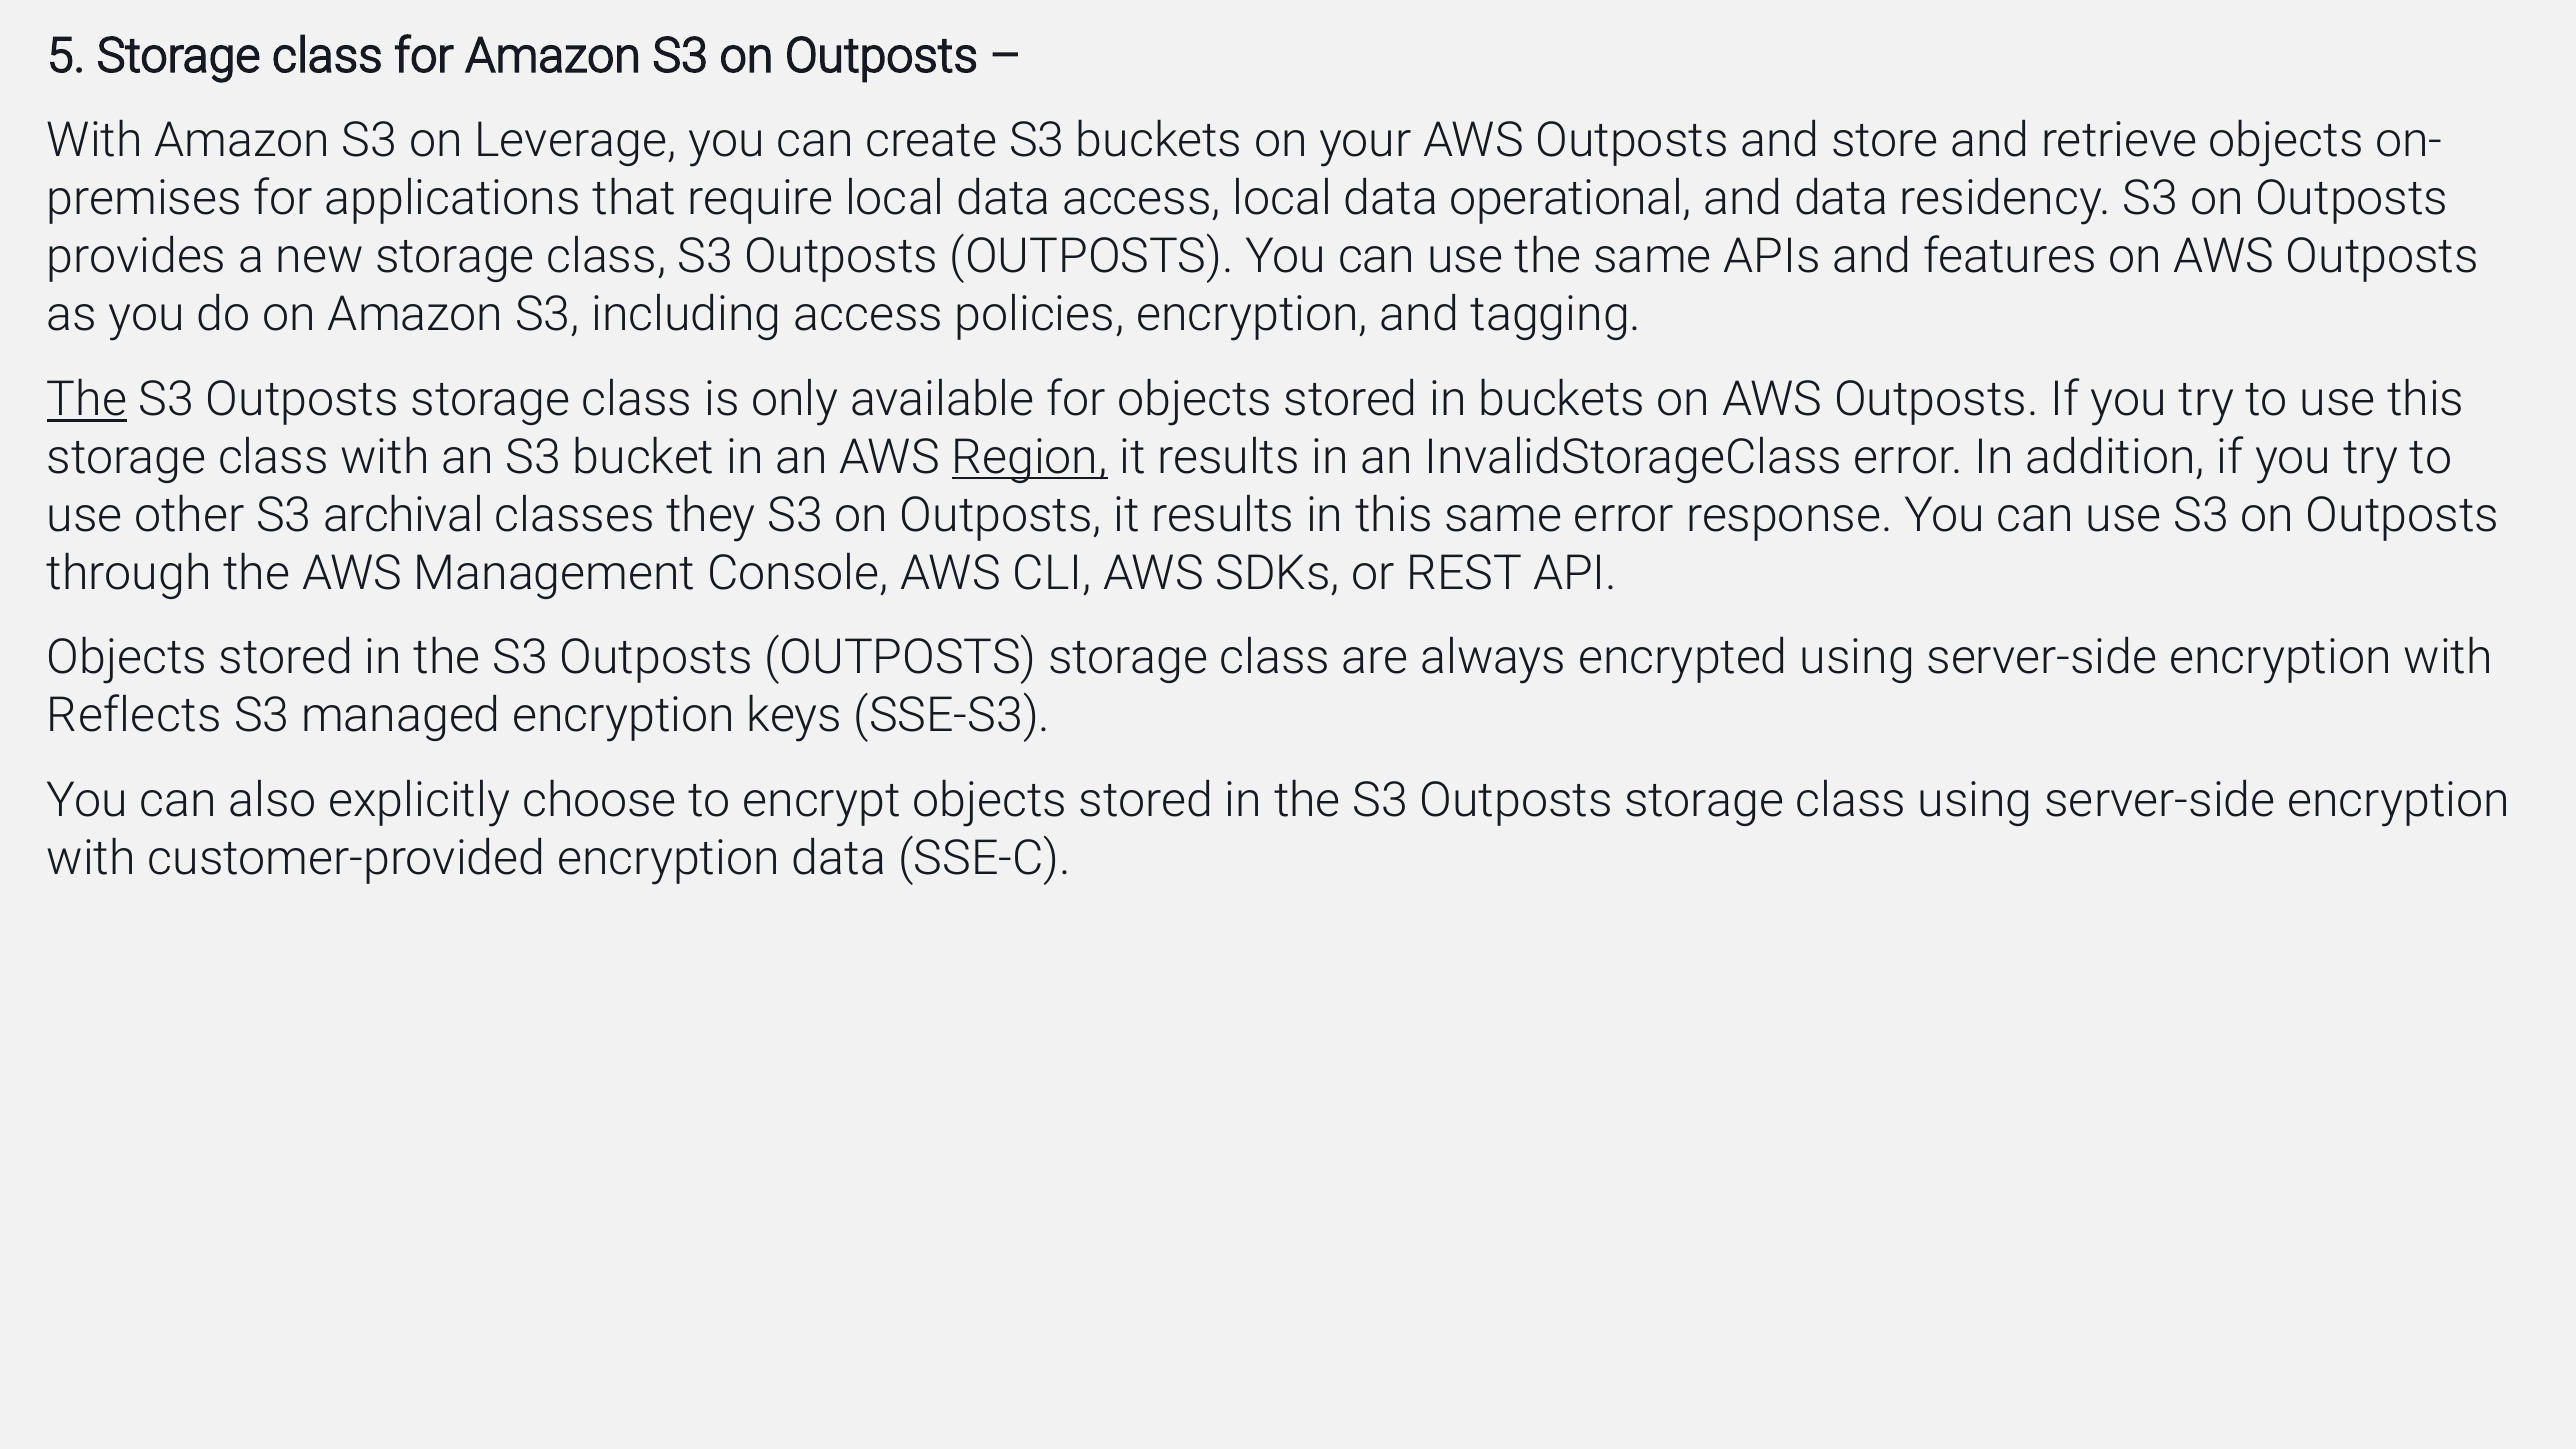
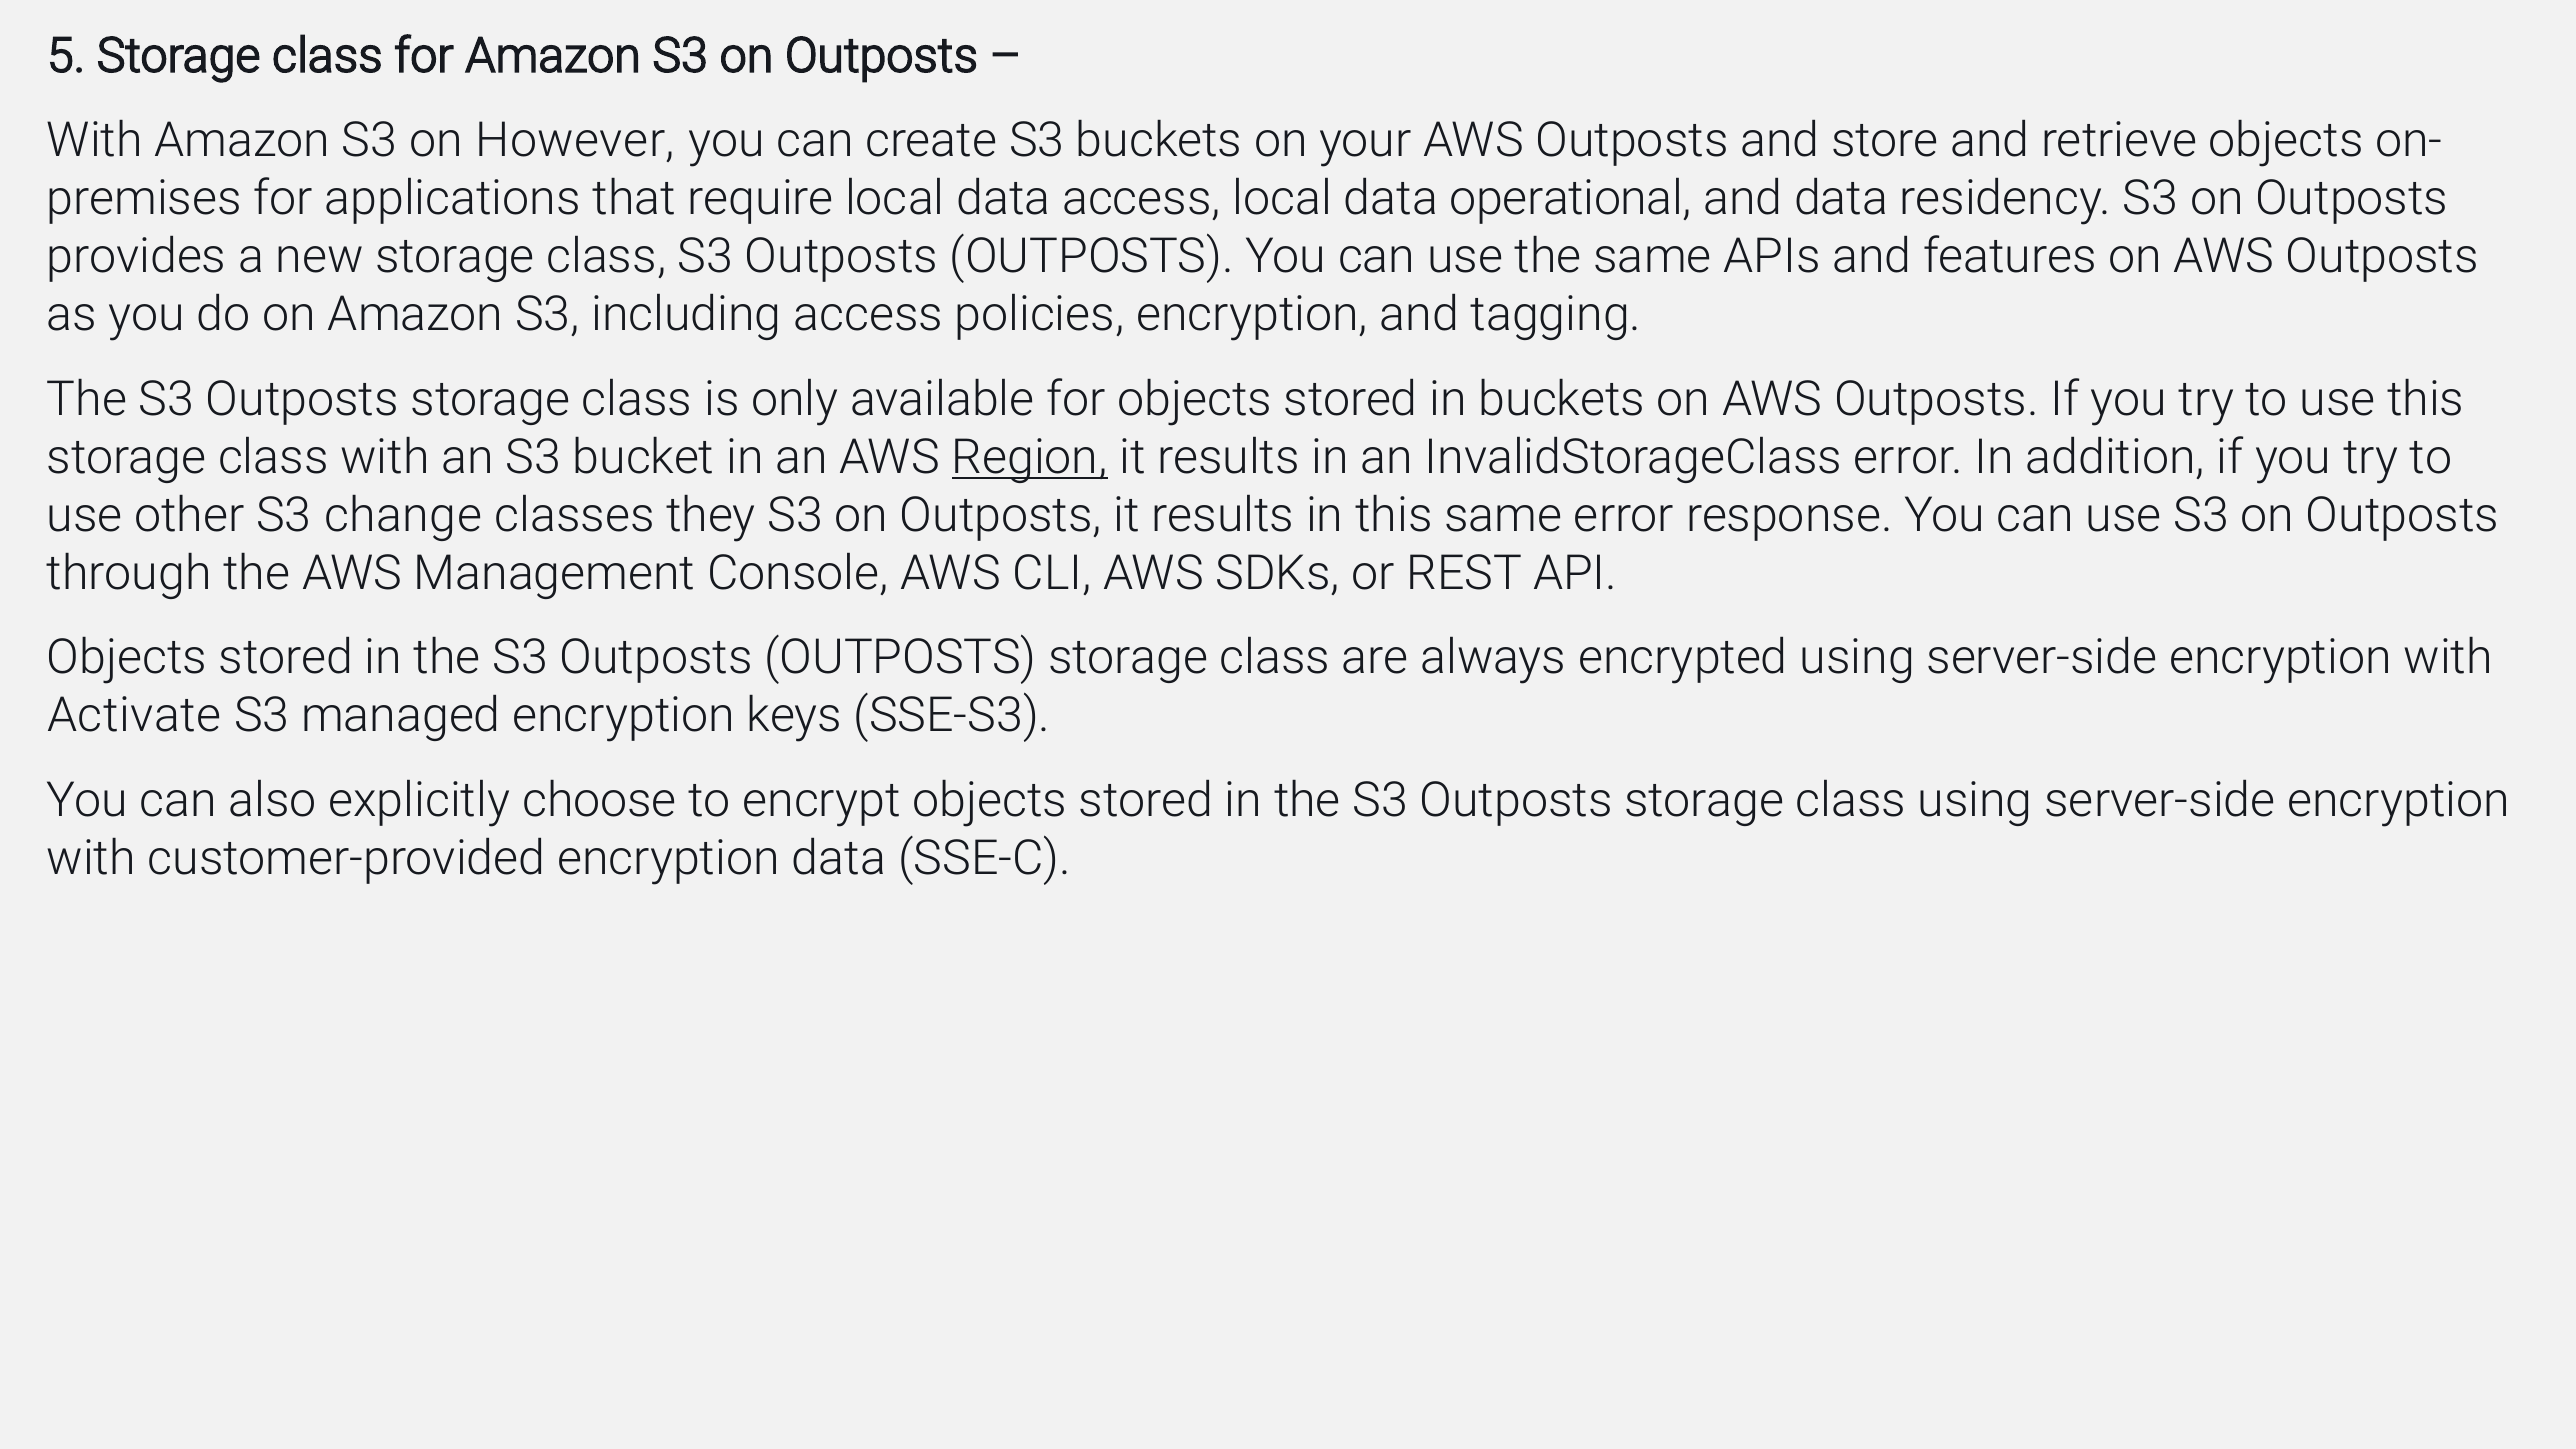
Leverage: Leverage -> However
The at (87, 399) underline: present -> none
archival: archival -> change
Reflects: Reflects -> Activate
